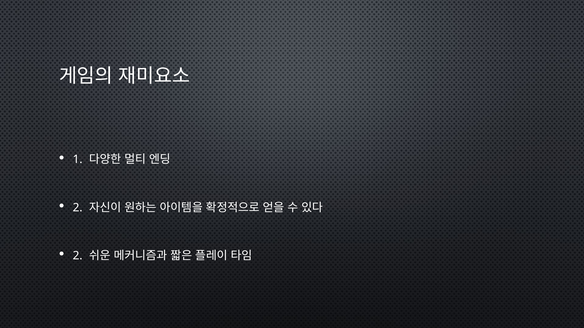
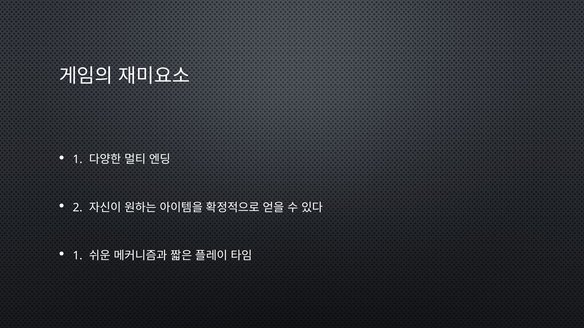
2 at (78, 256): 2 -> 1
